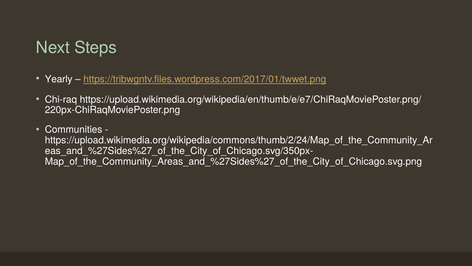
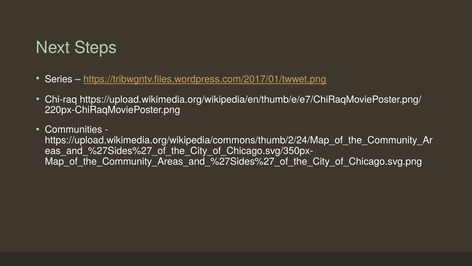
Yearly: Yearly -> Series
